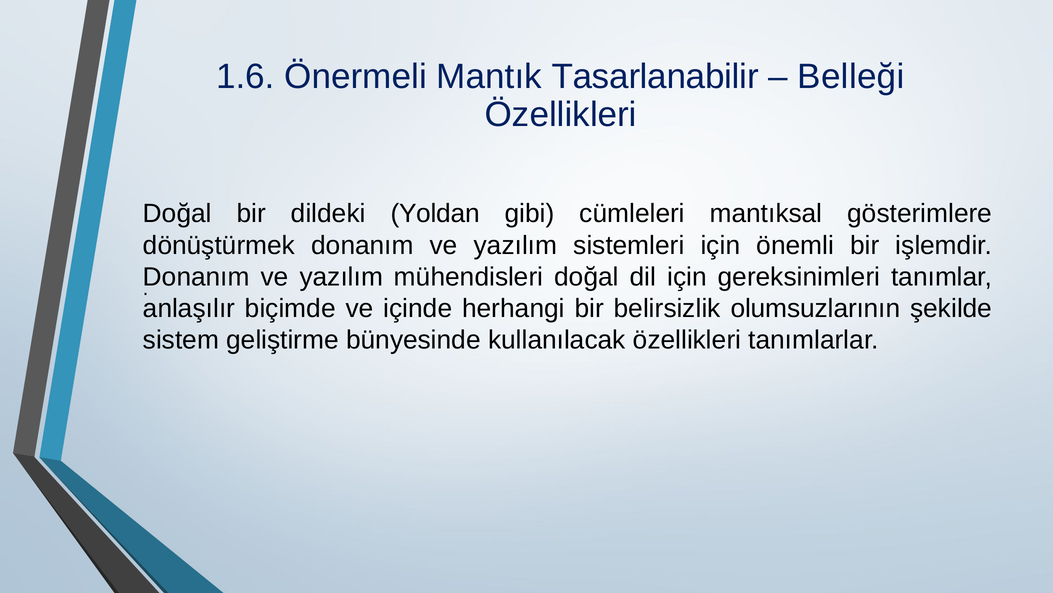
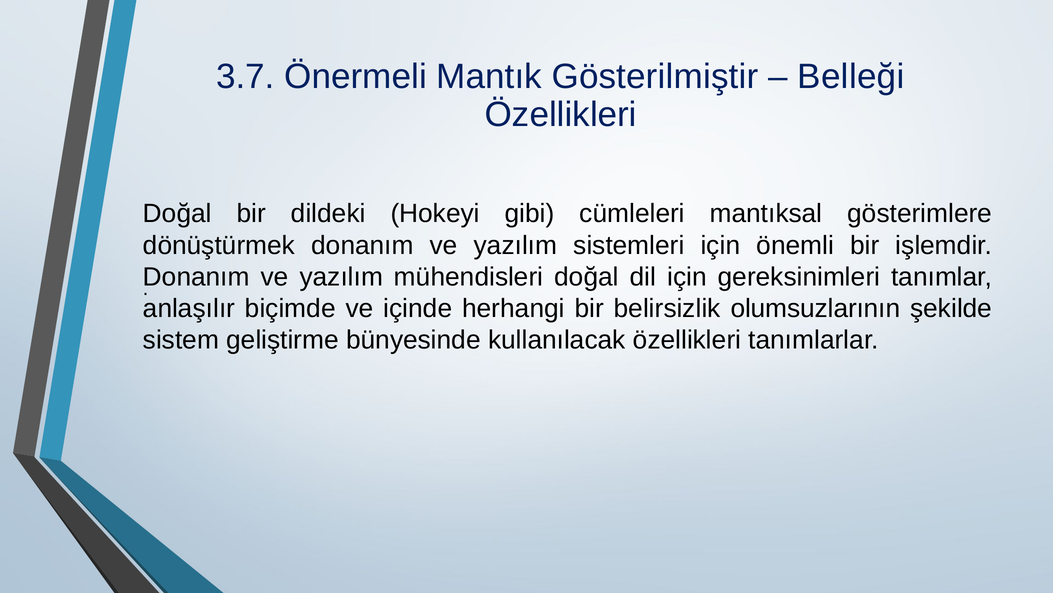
1.6: 1.6 -> 3.7
Tasarlanabilir: Tasarlanabilir -> Gösterilmiştir
Yoldan: Yoldan -> Hokeyi
